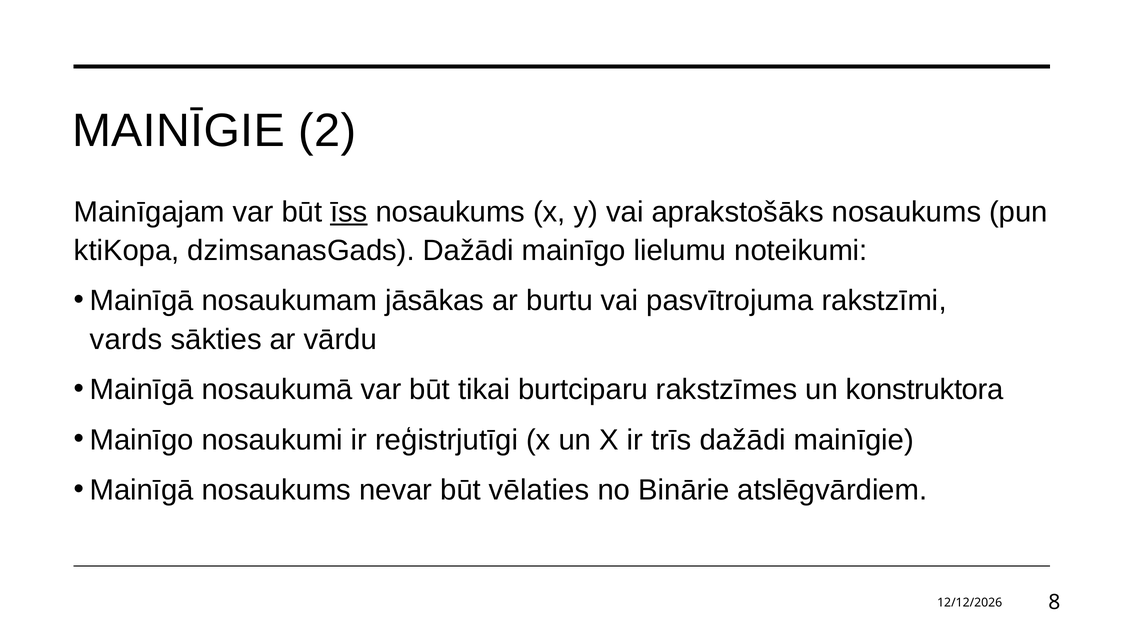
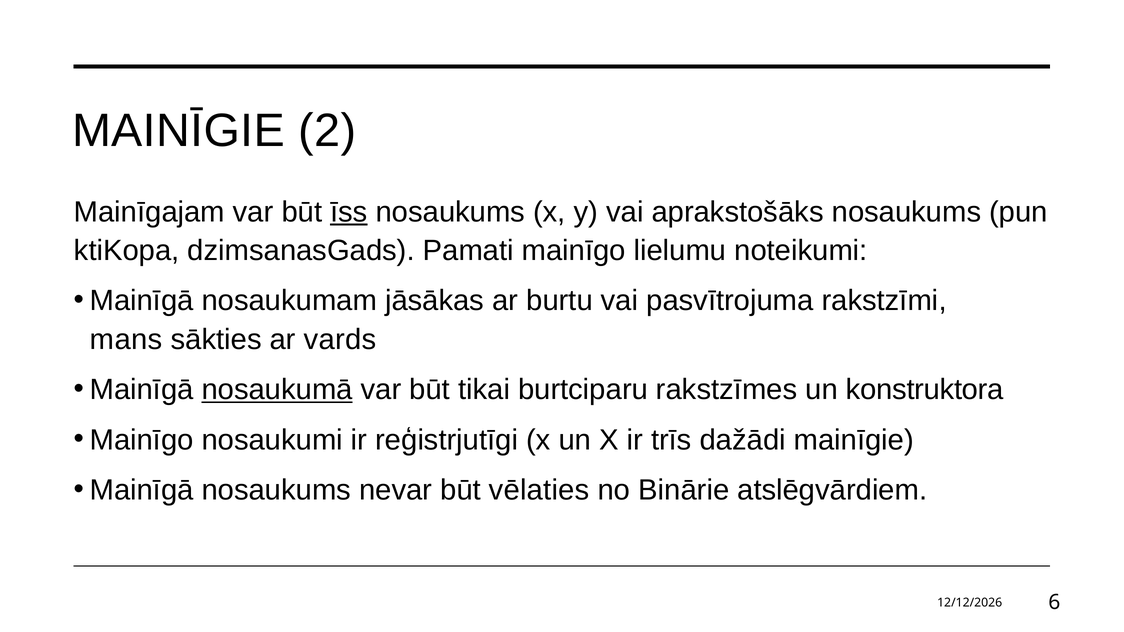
dzimsanasGads Dažādi: Dažādi -> Pamati
vards: vards -> mans
vārdu: vārdu -> vards
nosaukumā underline: none -> present
8: 8 -> 6
